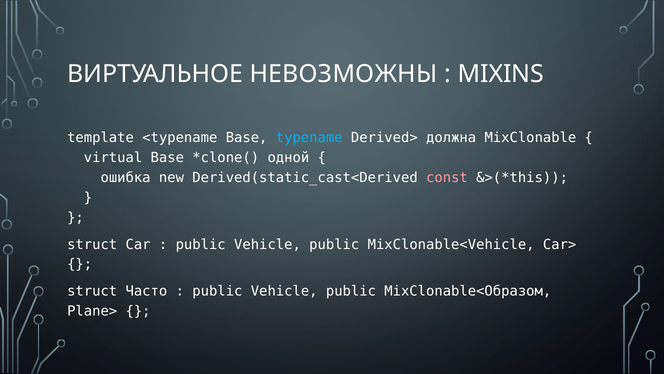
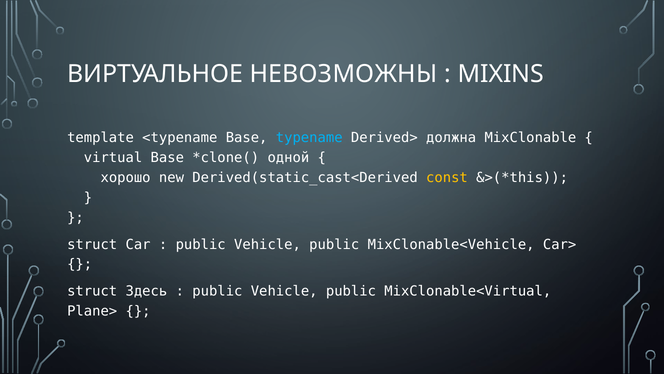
ошибка: ошибка -> хорошо
const colour: pink -> yellow
Часто: Часто -> Здесь
MixClonable<Образом: MixClonable<Образом -> MixClonable<Virtual
